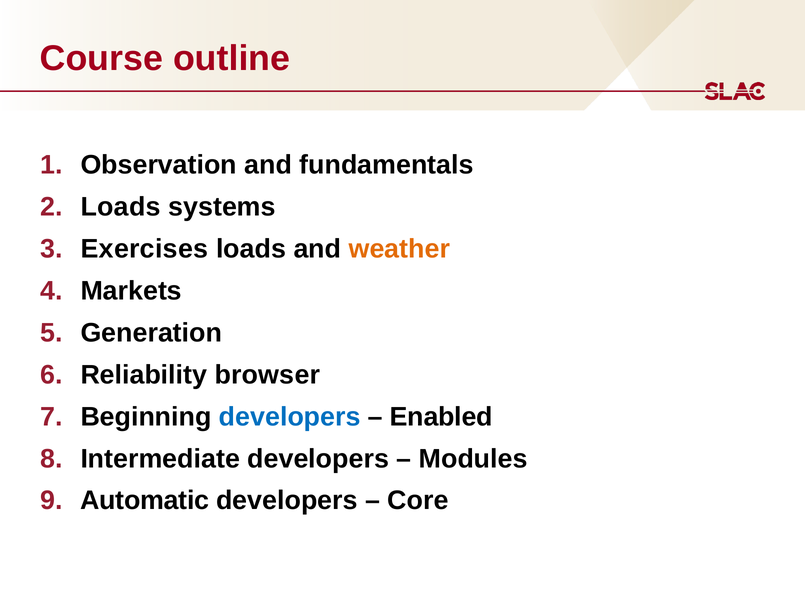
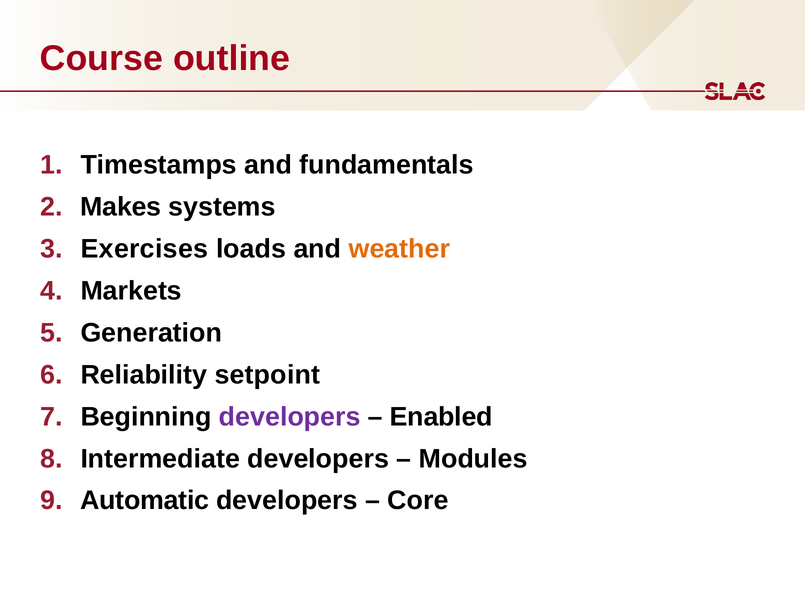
Observation: Observation -> Timestamps
Loads at (121, 207): Loads -> Makes
browser: browser -> setpoint
developers at (290, 417) colour: blue -> purple
